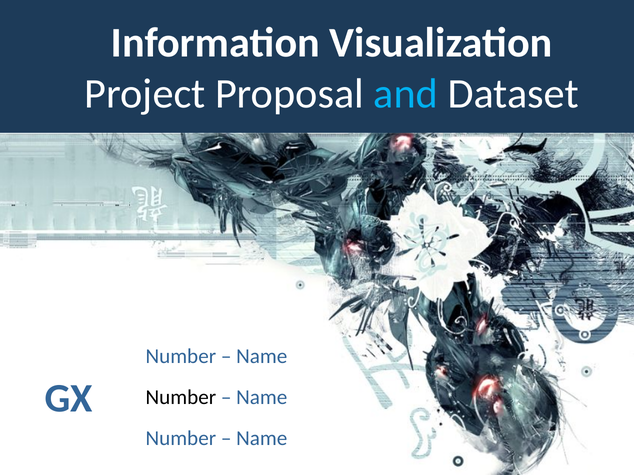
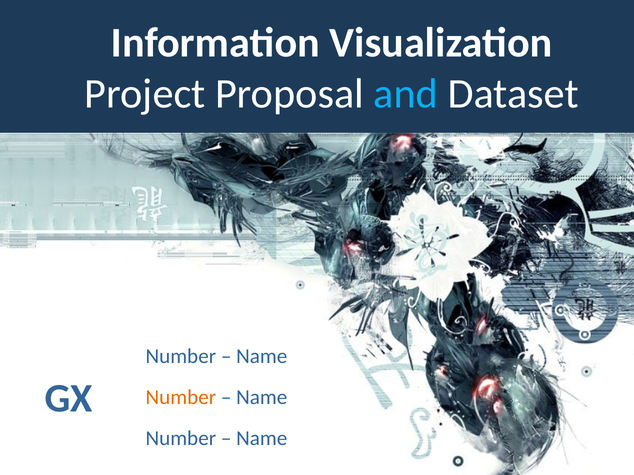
Number at (181, 398) colour: black -> orange
